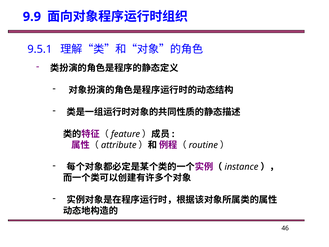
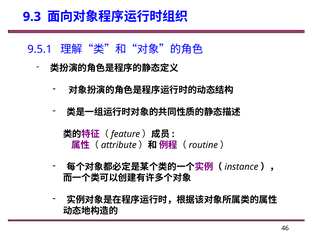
9.9: 9.9 -> 9.3
